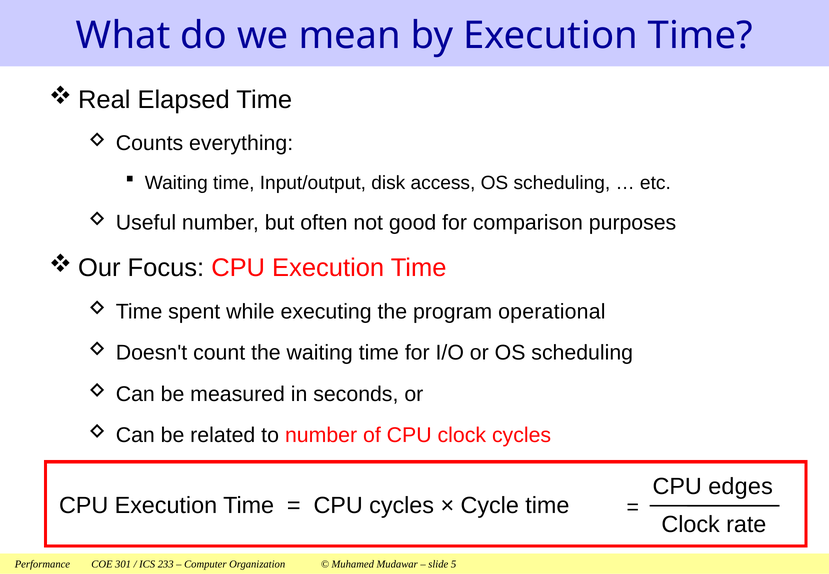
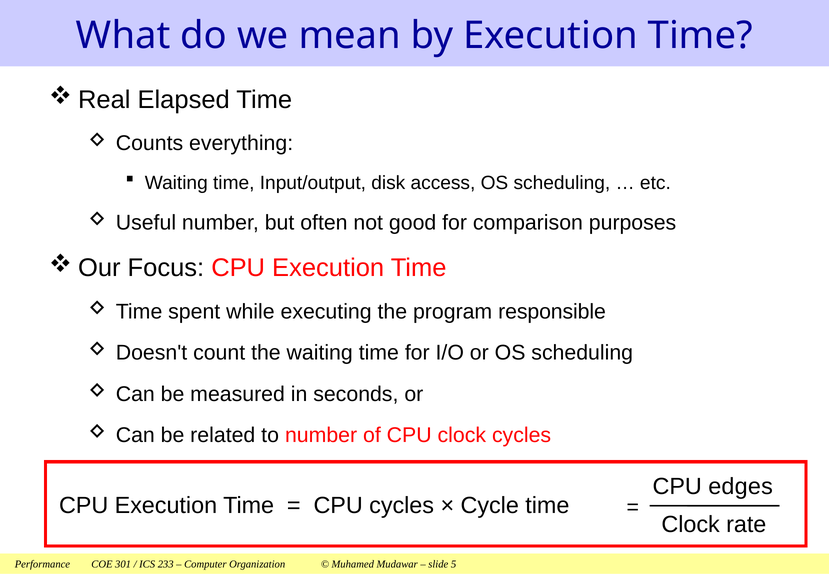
operational: operational -> responsible
